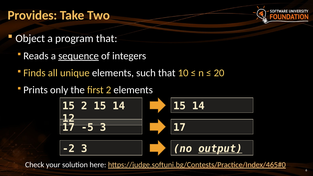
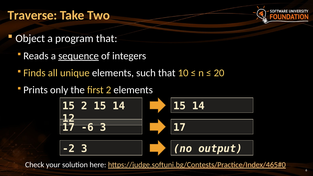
Provides: Provides -> Traverse
-5: -5 -> -6
output underline: present -> none
